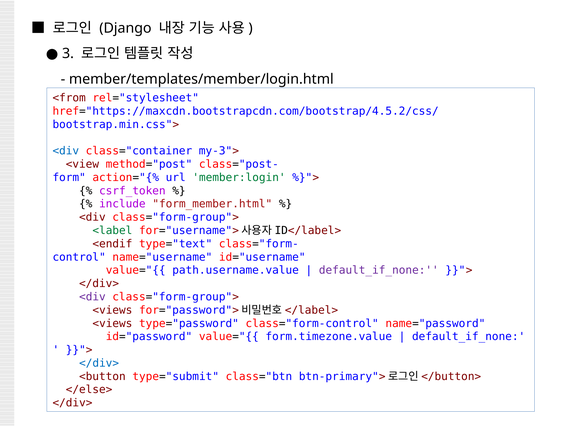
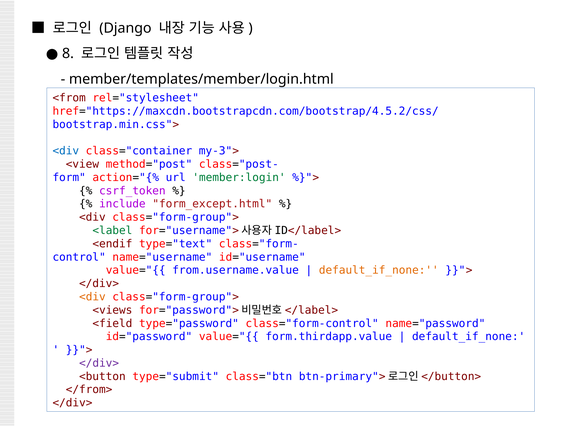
3: 3 -> 8
form_member.html: form_member.html -> form_except.html
path.username.value: path.username.value -> from.username.value
default_if_none at (379, 270) colour: purple -> orange
<div at (92, 297) colour: purple -> orange
<views at (112, 323): <views -> <field
form.timezone.value: form.timezone.value -> form.thirdapp.value
</div> at (99, 363) colour: blue -> purple
</else>: </else> -> </from>
